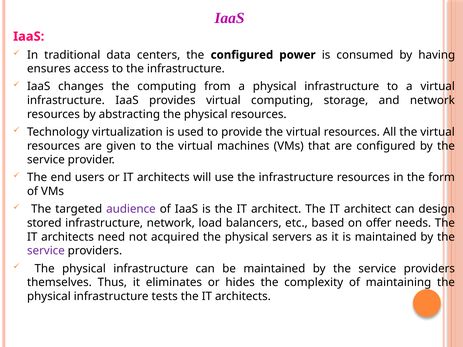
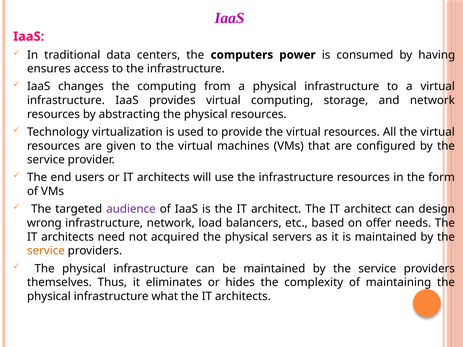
the configured: configured -> computers
stored: stored -> wrong
service at (46, 251) colour: purple -> orange
tests: tests -> what
